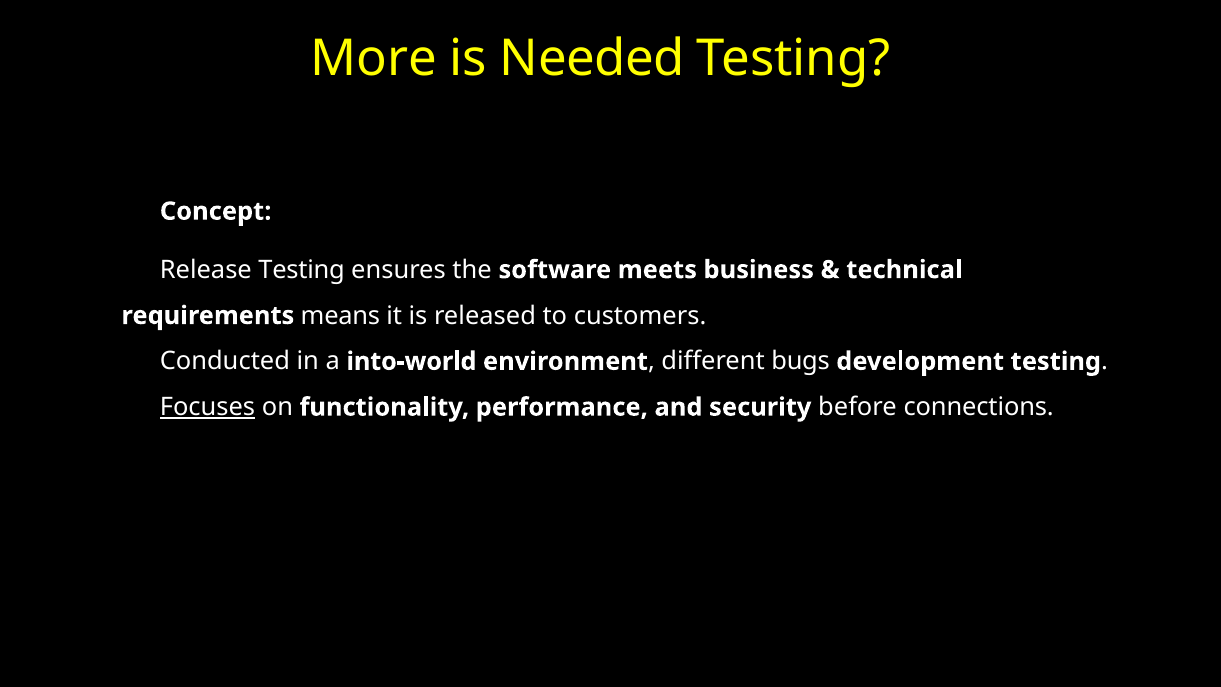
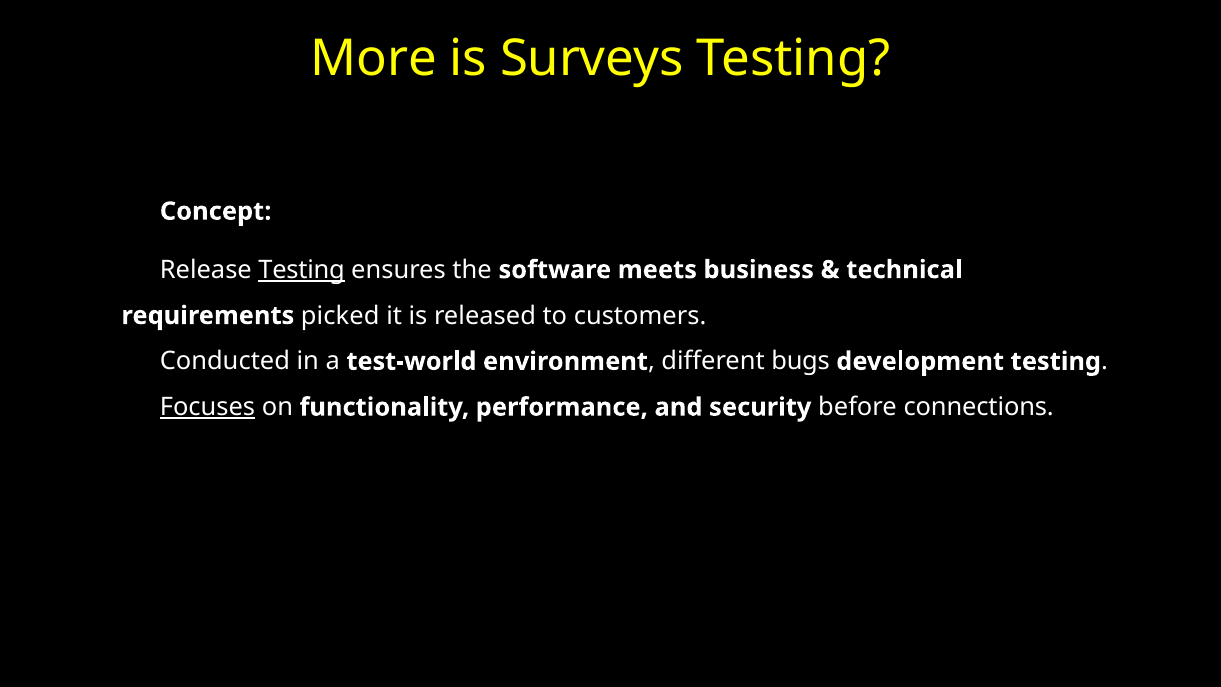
Needed: Needed -> Surveys
Testing at (302, 270) underline: none -> present
means: means -> picked
into-world: into-world -> test-world
